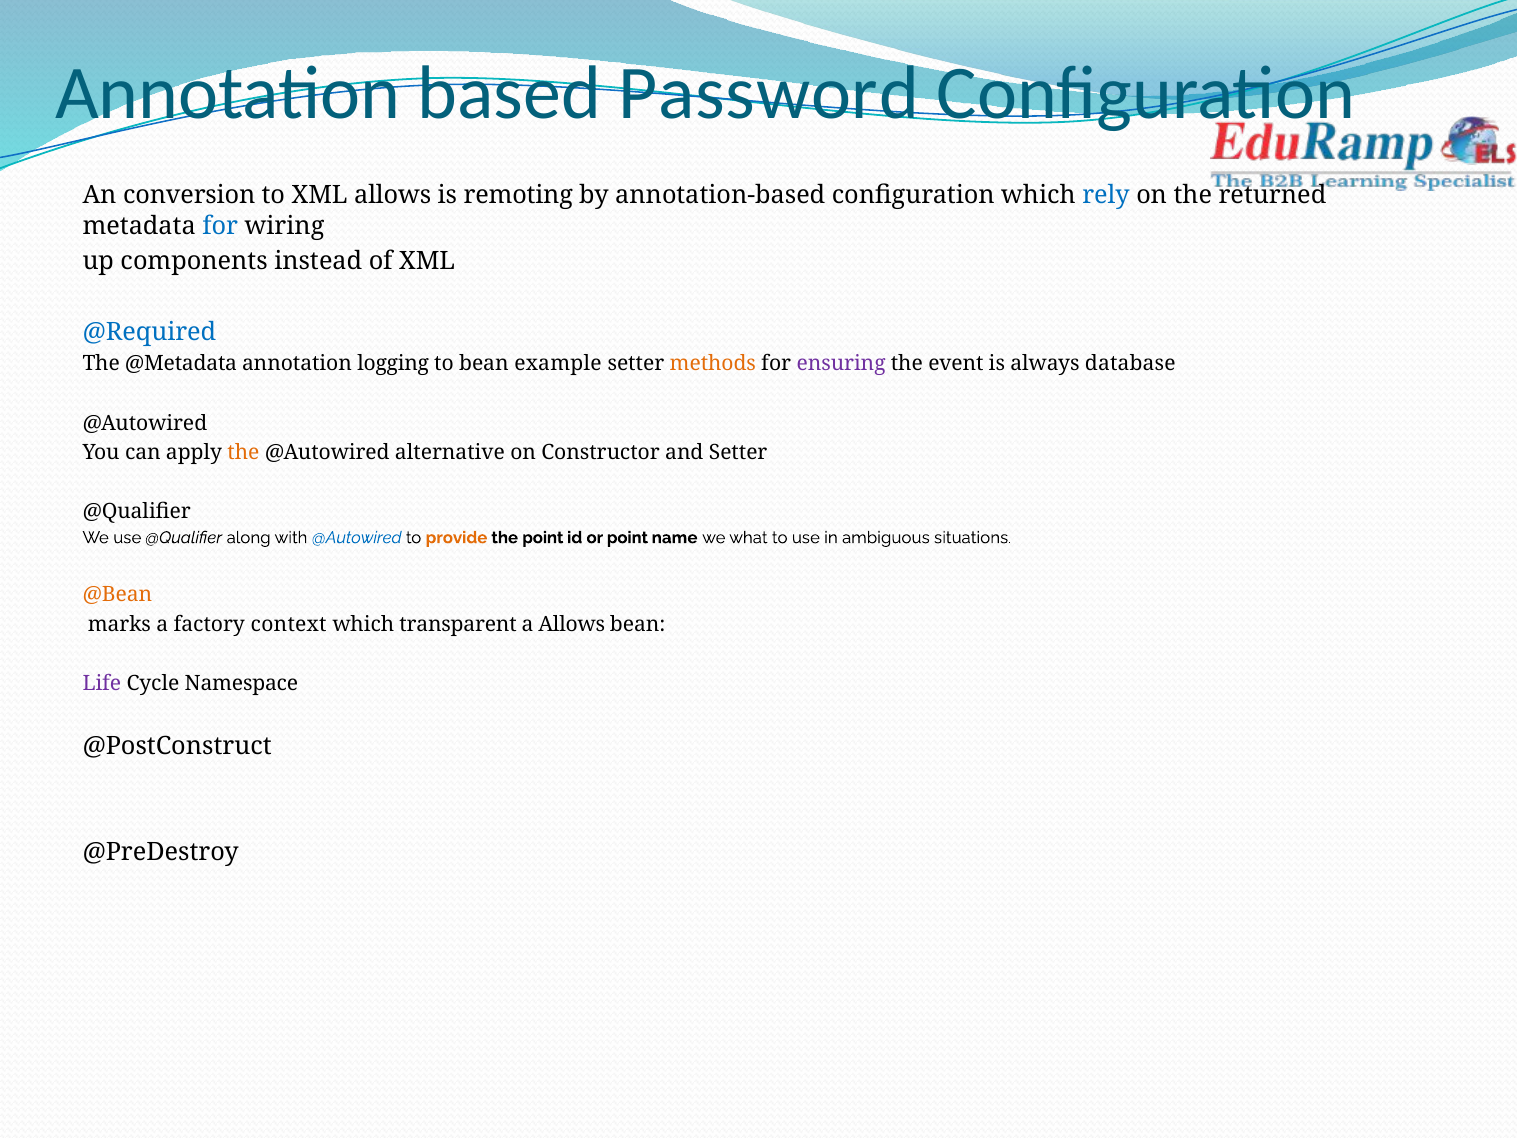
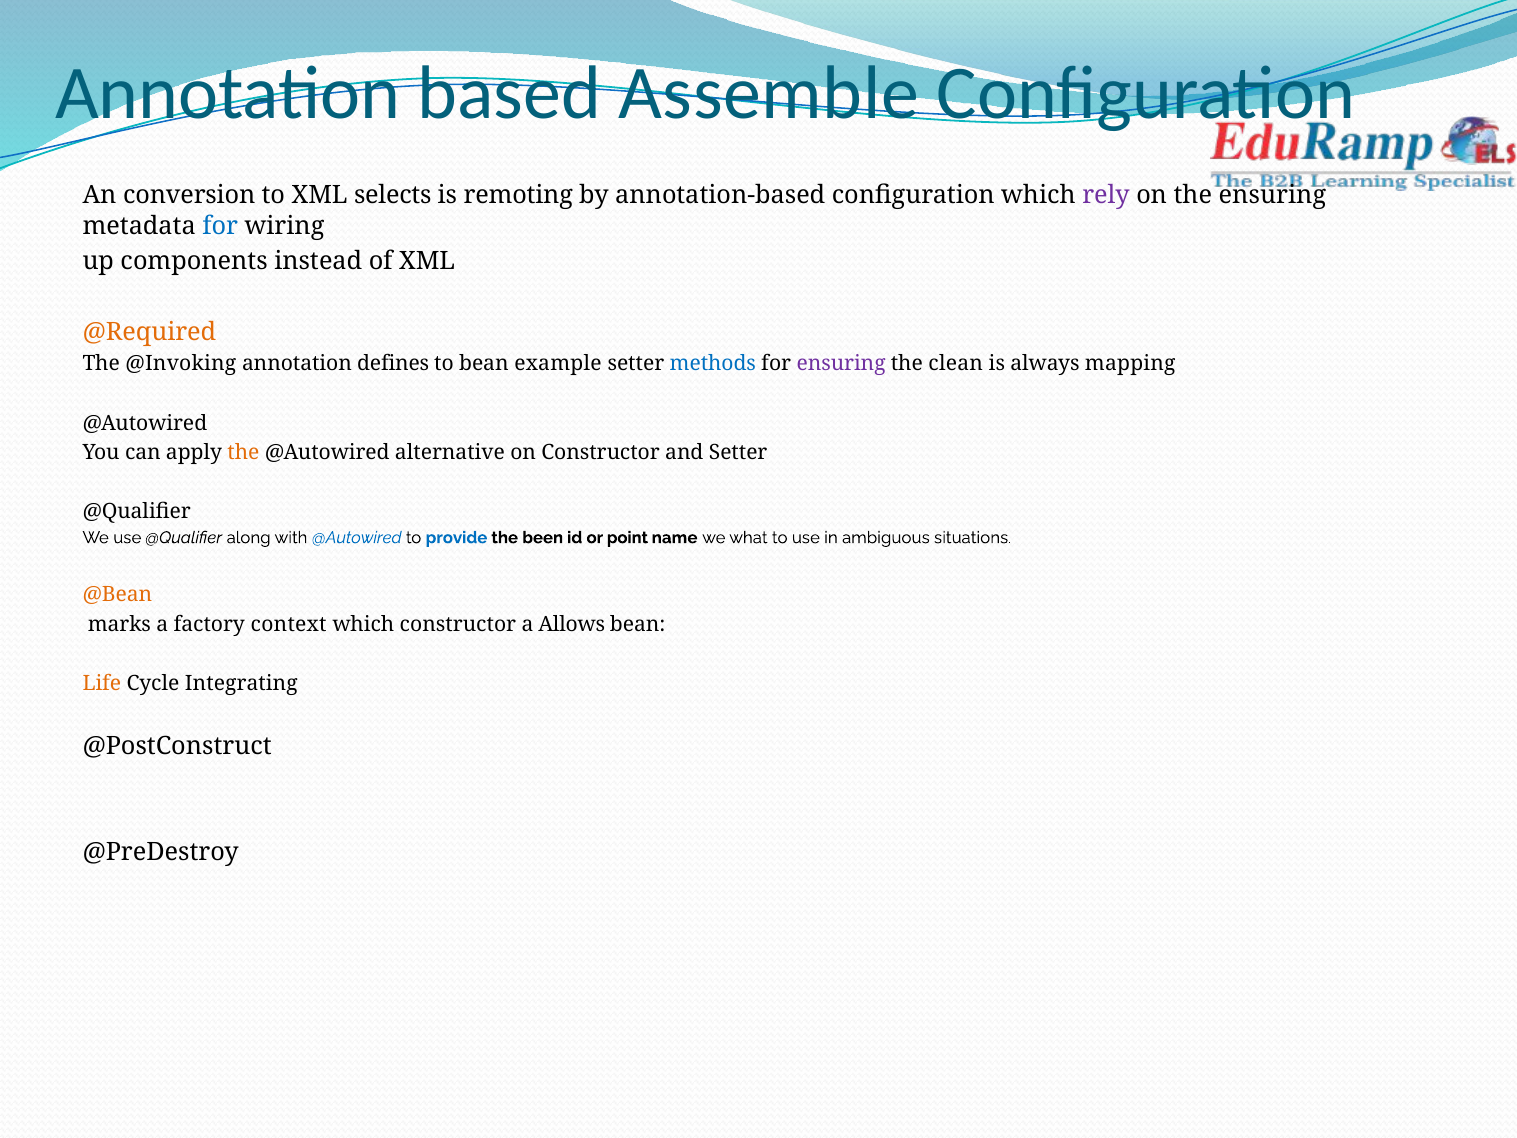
Password: Password -> Assemble
XML allows: allows -> selects
rely colour: blue -> purple
the returned: returned -> ensuring
@Required colour: blue -> orange
@Metadata: @Metadata -> @Invoking
logging: logging -> defines
methods colour: orange -> blue
event: event -> clean
database: database -> mapping
provide colour: orange -> blue
the point: point -> been
which transparent: transparent -> constructor
Life colour: purple -> orange
Namespace: Namespace -> Integrating
